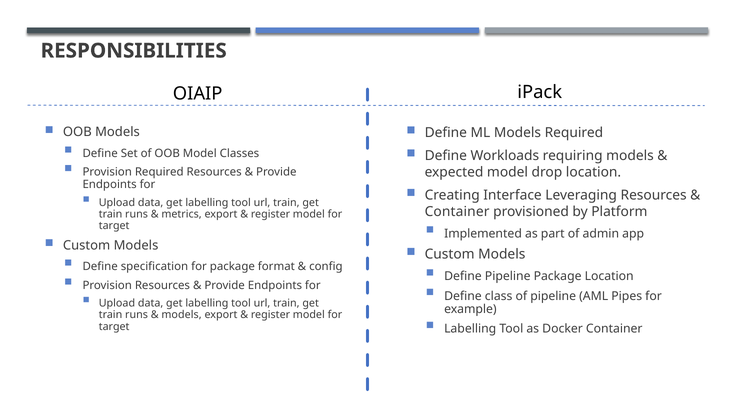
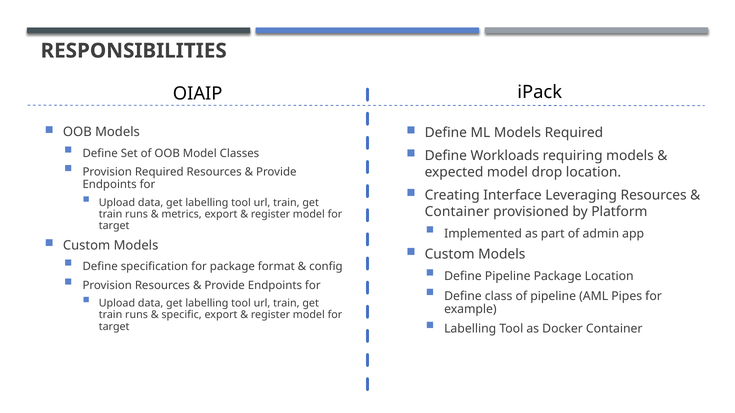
models at (182, 315): models -> specific
